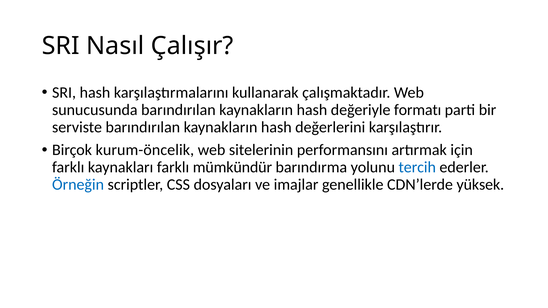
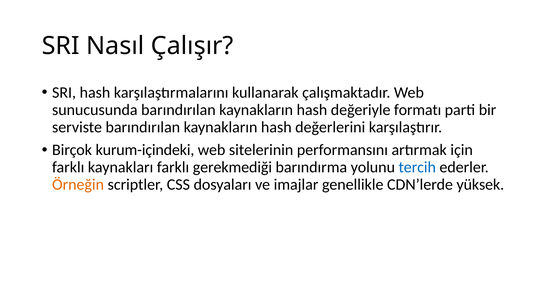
kurum-öncelik: kurum-öncelik -> kurum-içindeki
mümkündür: mümkündür -> gerekmediği
Örneğin colour: blue -> orange
